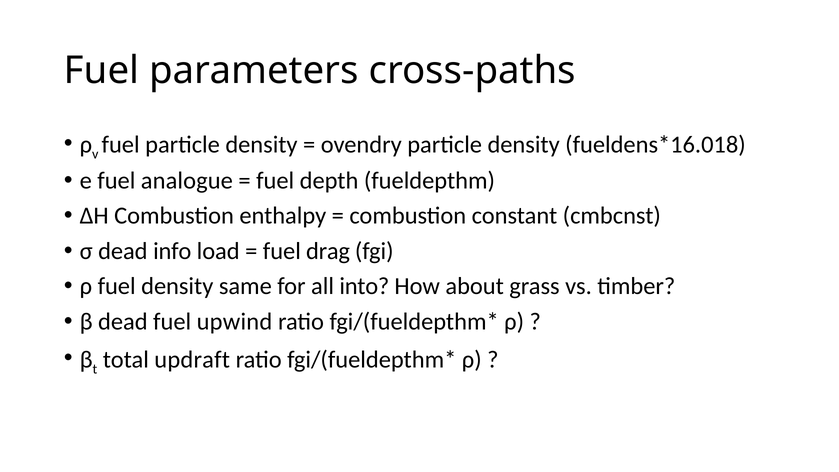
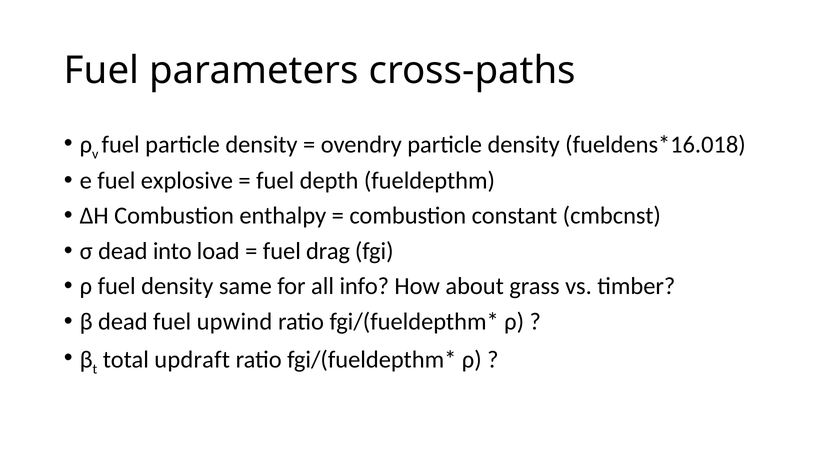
analogue: analogue -> explosive
info: info -> into
into: into -> info
